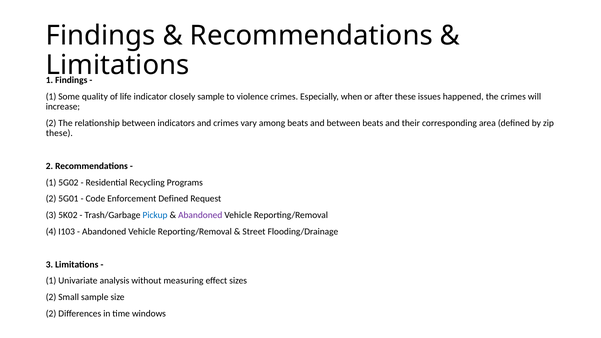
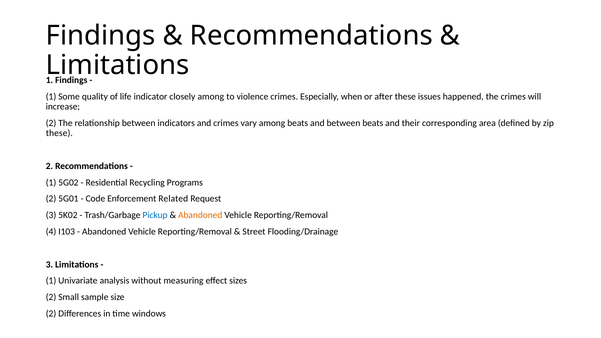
closely sample: sample -> among
Enforcement Defined: Defined -> Related
Abandoned at (200, 215) colour: purple -> orange
